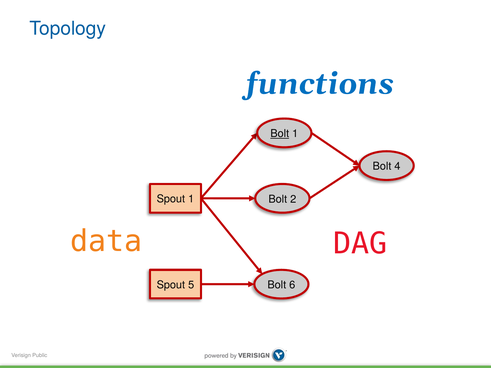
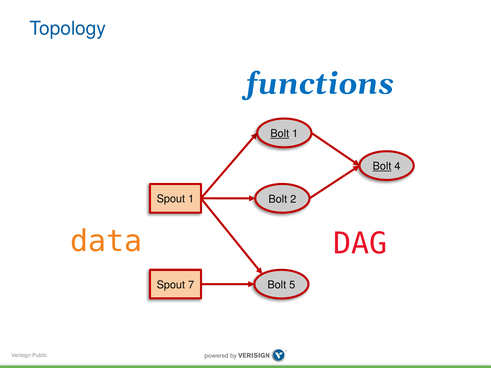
Bolt at (382, 166) underline: none -> present
5: 5 -> 7
6: 6 -> 5
